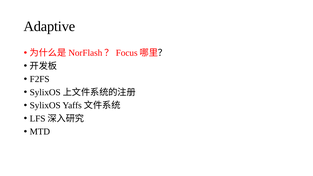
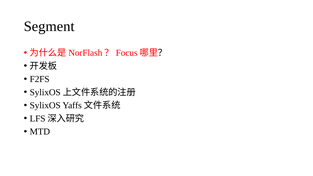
Adaptive: Adaptive -> Segment
